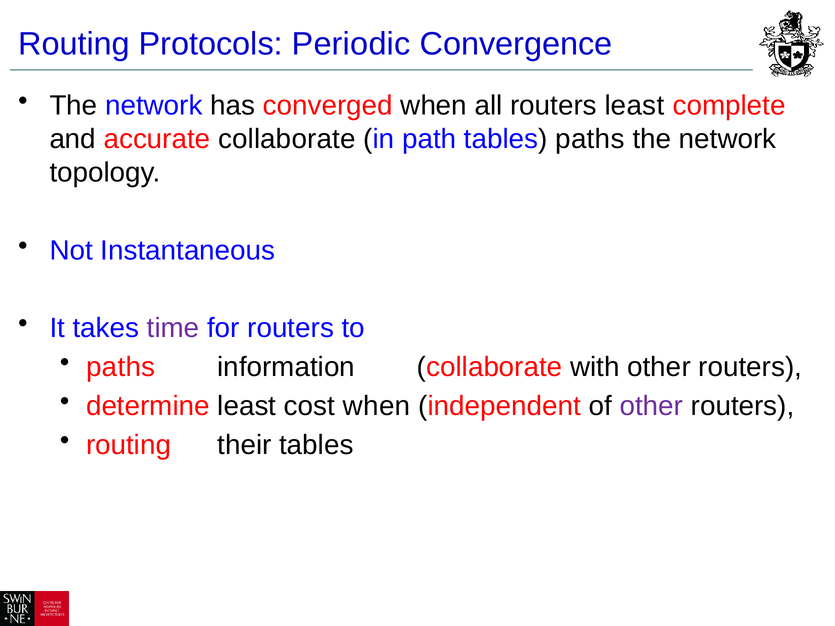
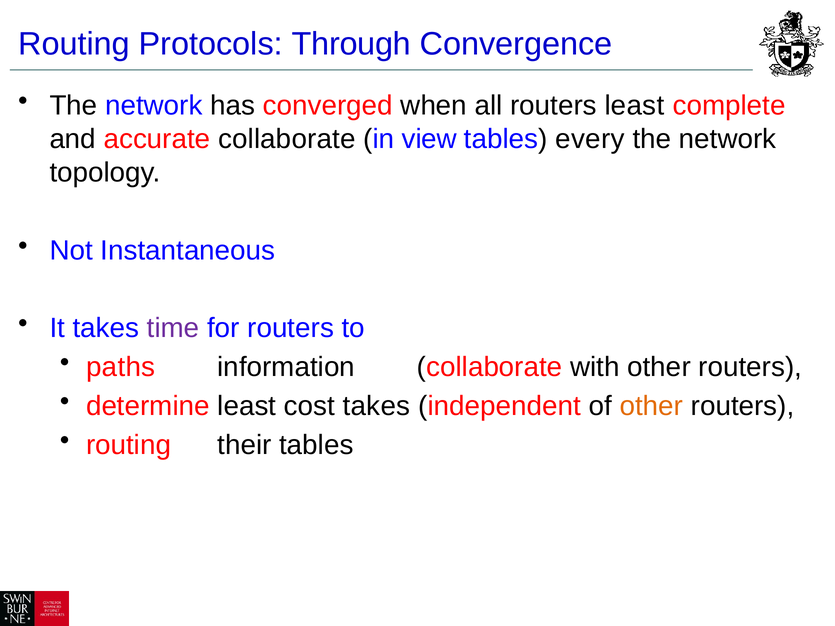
Periodic: Periodic -> Through
path: path -> view
tables paths: paths -> every
cost when: when -> takes
other at (651, 406) colour: purple -> orange
